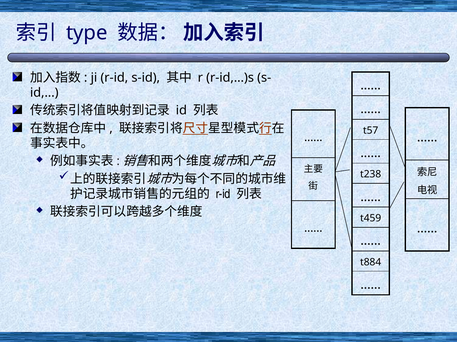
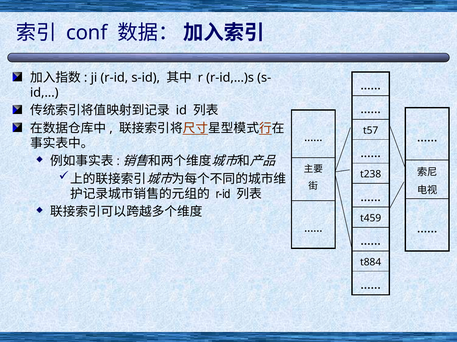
type: type -> conf
